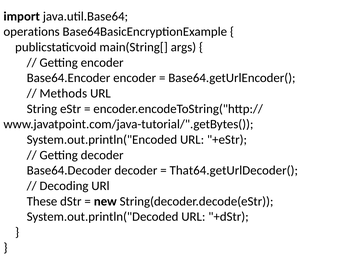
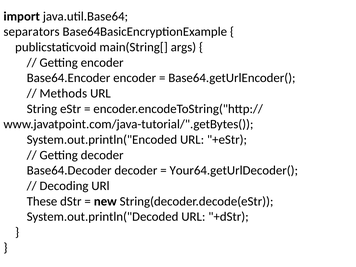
operations: operations -> separators
That64.getUrlDecoder(: That64.getUrlDecoder( -> Your64.getUrlDecoder(
